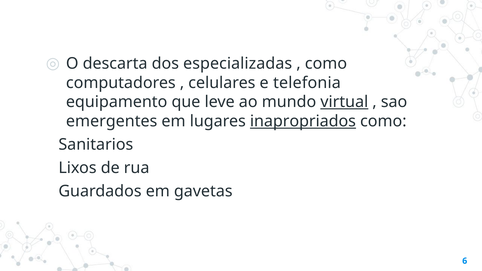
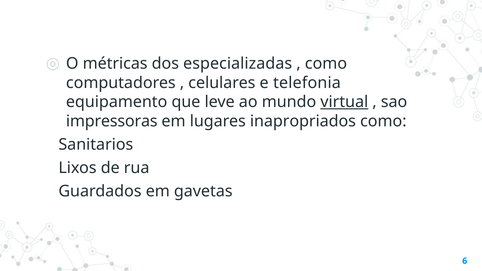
descarta: descarta -> métricas
emergentes: emergentes -> impressoras
inapropriados underline: present -> none
